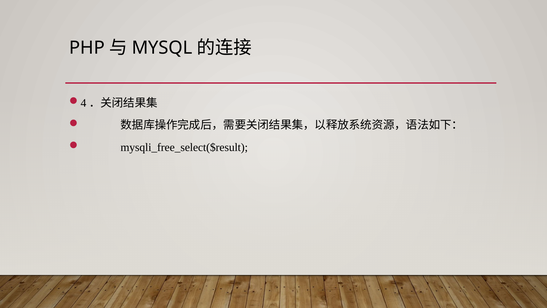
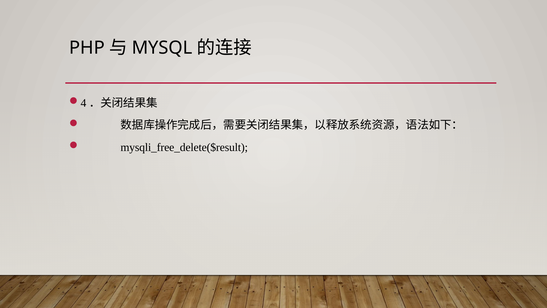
mysqli_free_select($result: mysqli_free_select($result -> mysqli_free_delete($result
